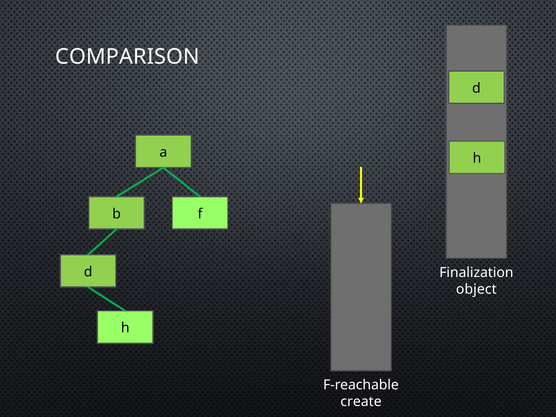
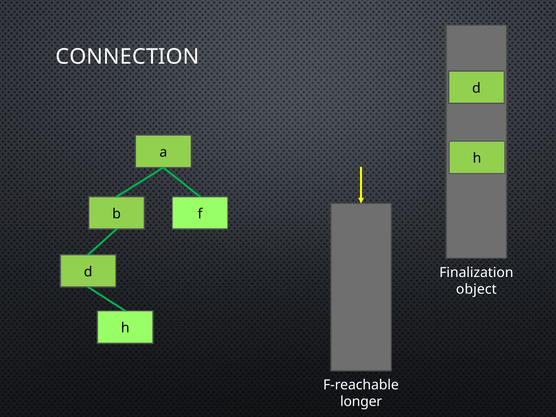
COMPARISON: COMPARISON -> CONNECTION
create: create -> longer
